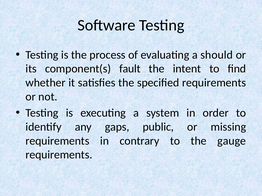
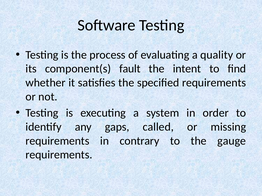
should: should -> quality
public: public -> called
